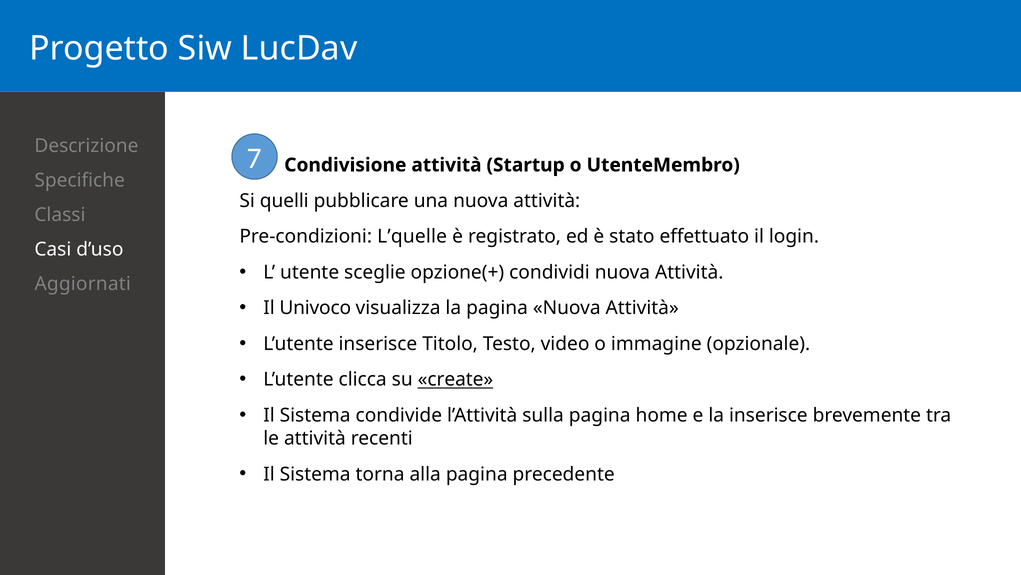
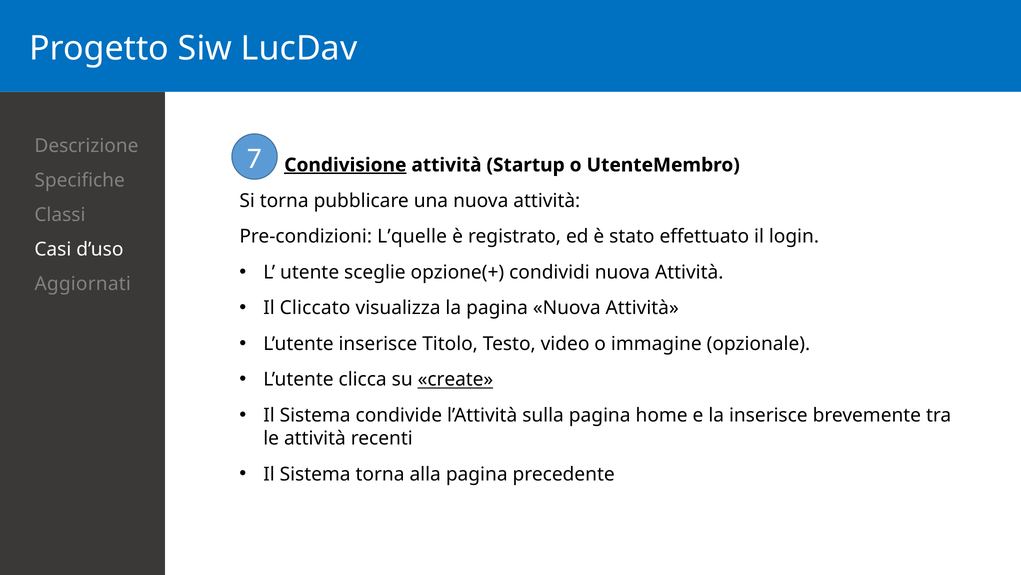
Condivisione underline: none -> present
Si quelli: quelli -> torna
Univoco: Univoco -> Cliccato
